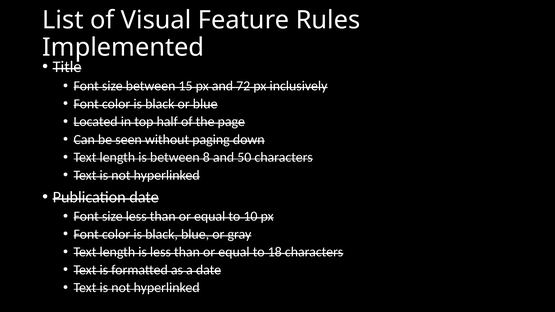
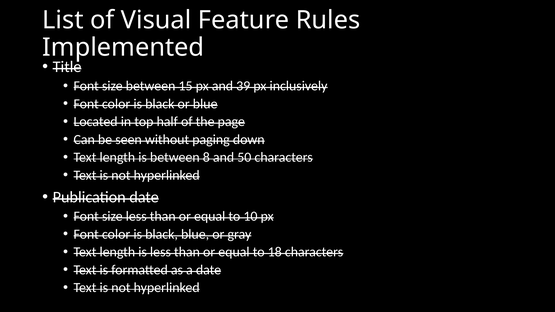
72: 72 -> 39
